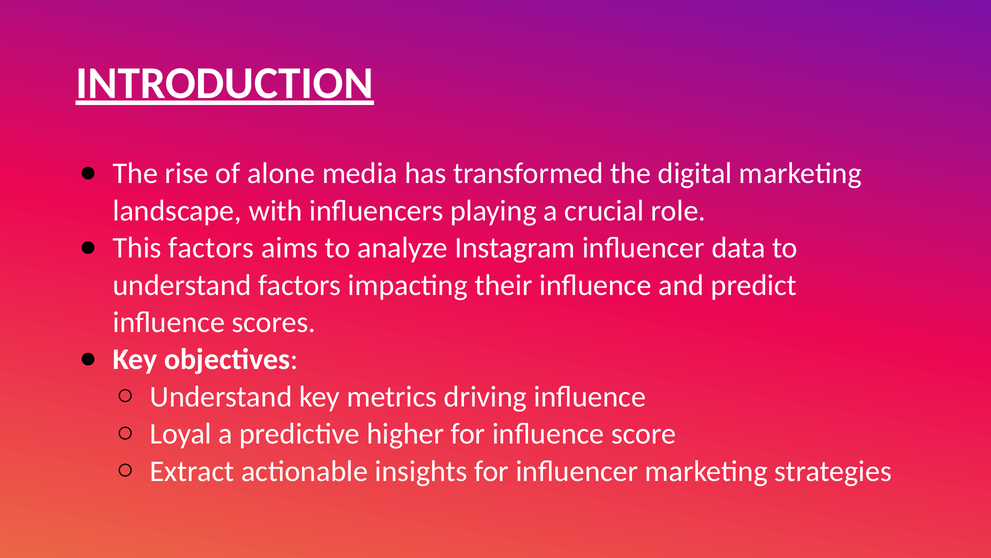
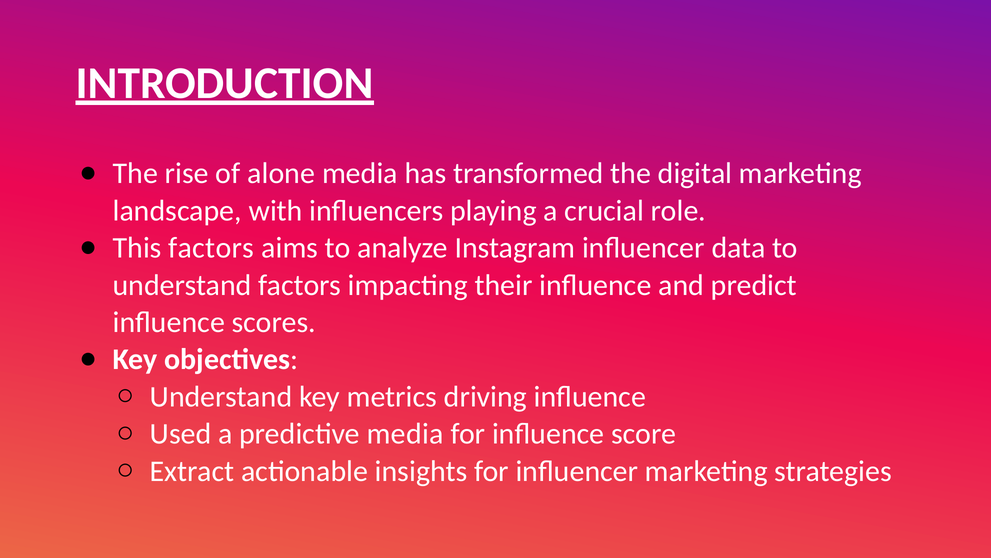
Loyal: Loyal -> Used
predictive higher: higher -> media
